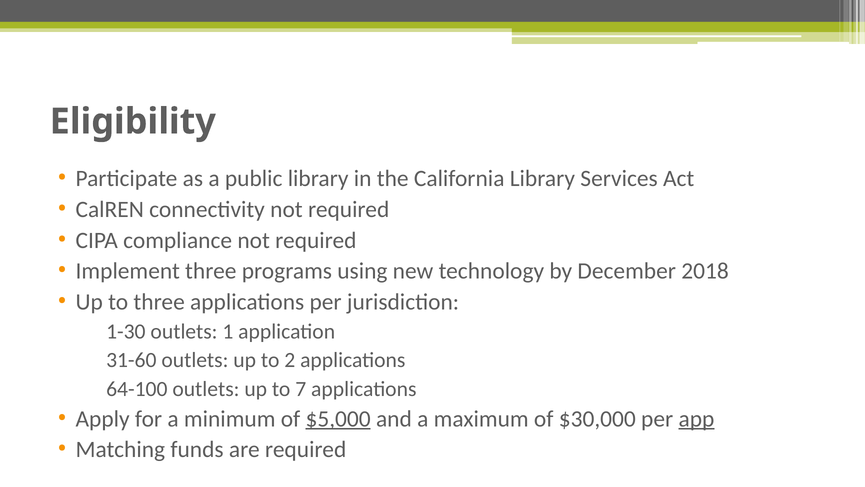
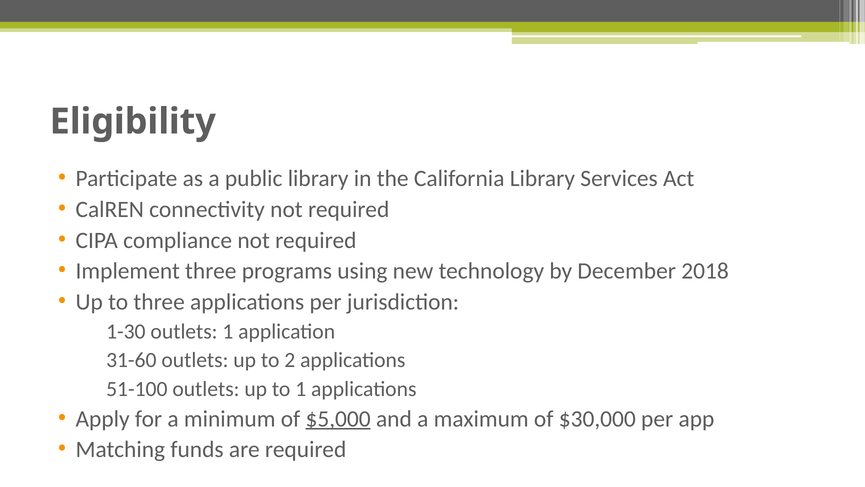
64-100: 64-100 -> 51-100
to 7: 7 -> 1
app underline: present -> none
